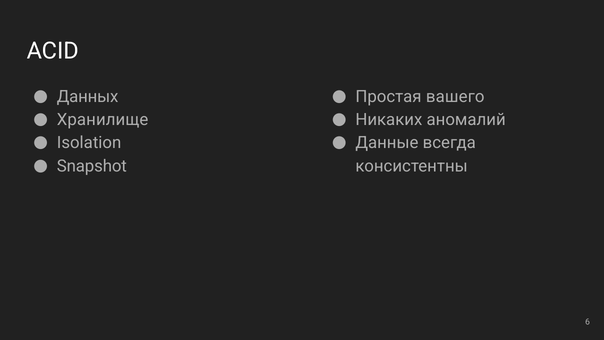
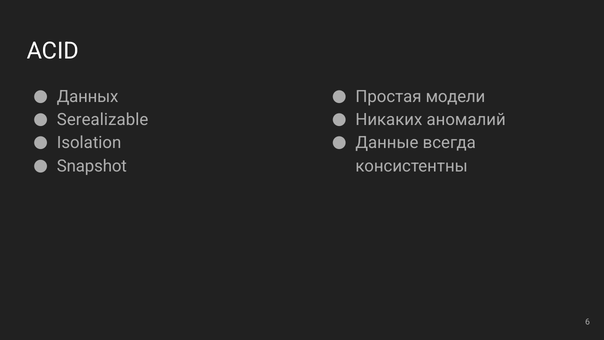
вашего: вашего -> модели
Хранилище: Хранилище -> Serealizable
